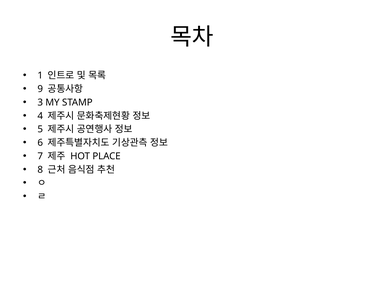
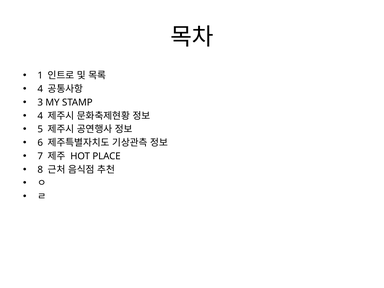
9 at (40, 89): 9 -> 4
